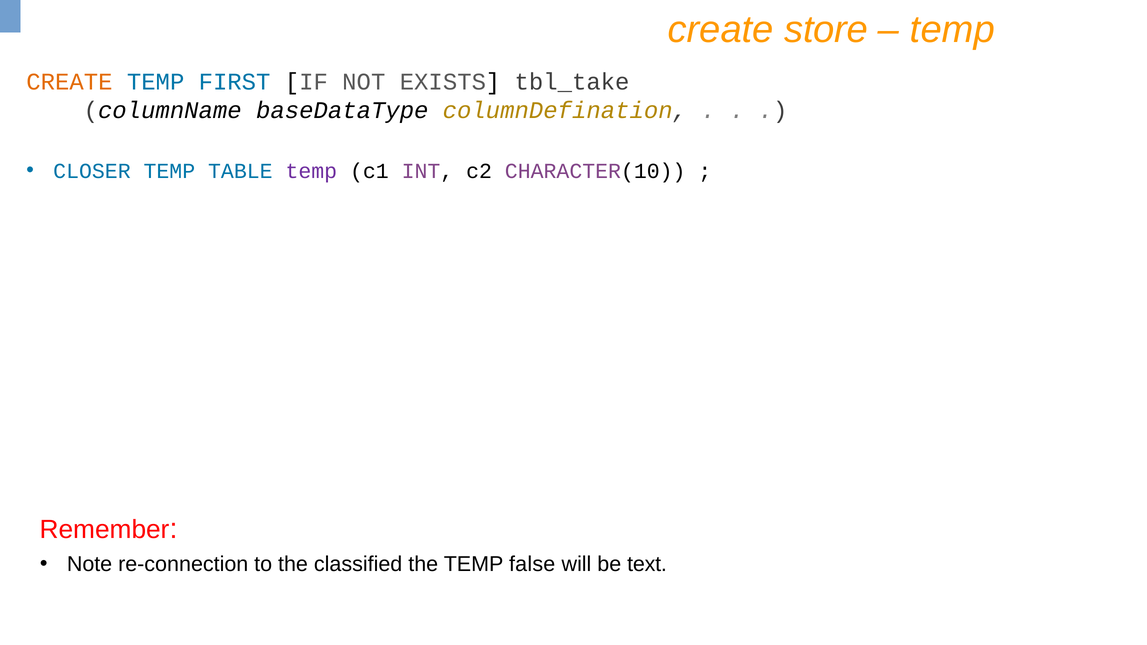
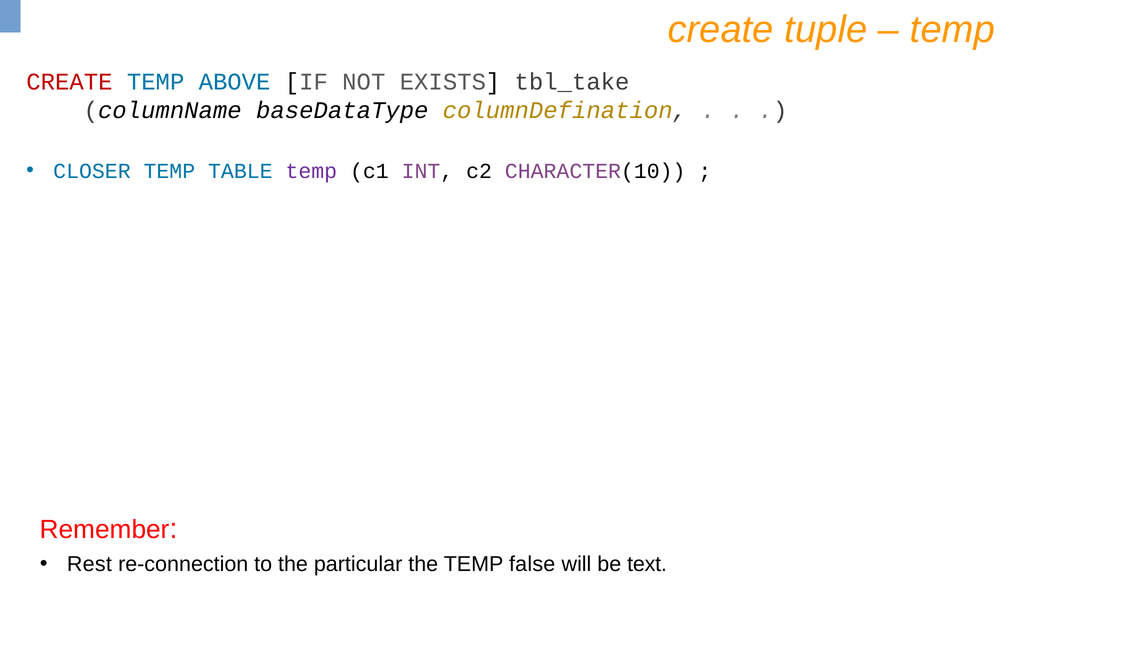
store: store -> tuple
CREATE at (69, 82) colour: orange -> red
FIRST: FIRST -> ABOVE
Note: Note -> Rest
classified: classified -> particular
